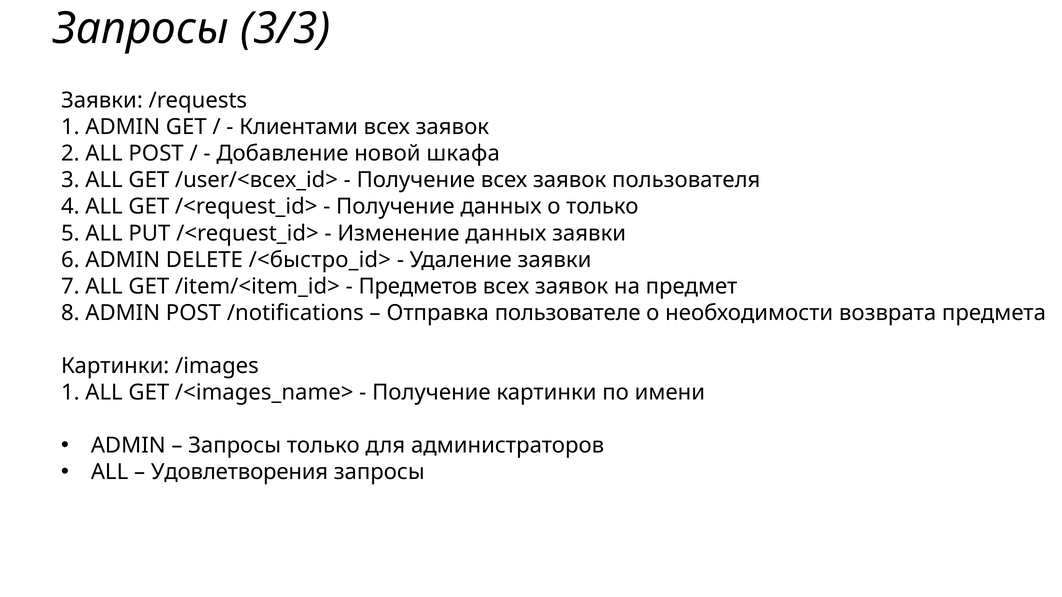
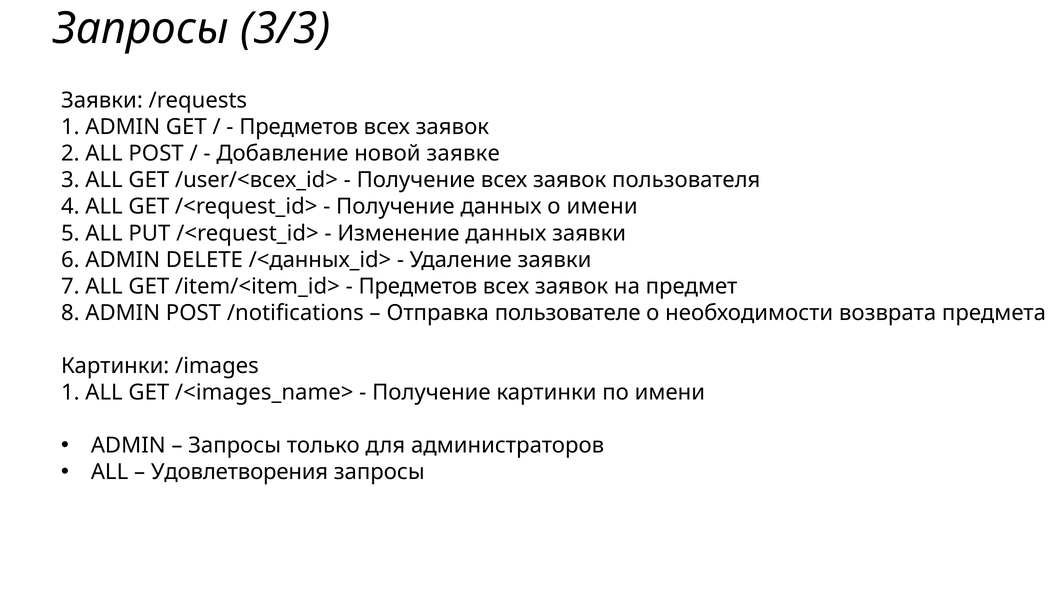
Клиентами at (299, 127): Клиентами -> Предметов
шкафа: шкафа -> заявке
о только: только -> имени
/<быстро_id>: /<быстро_id> -> /<данных_id>
